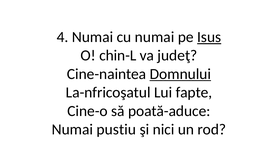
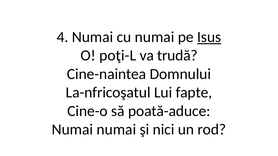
chin-L: chin-L -> poţi-L
judeţ: judeţ -> trudă
Domnului underline: present -> none
Numai pustiu: pustiu -> numai
